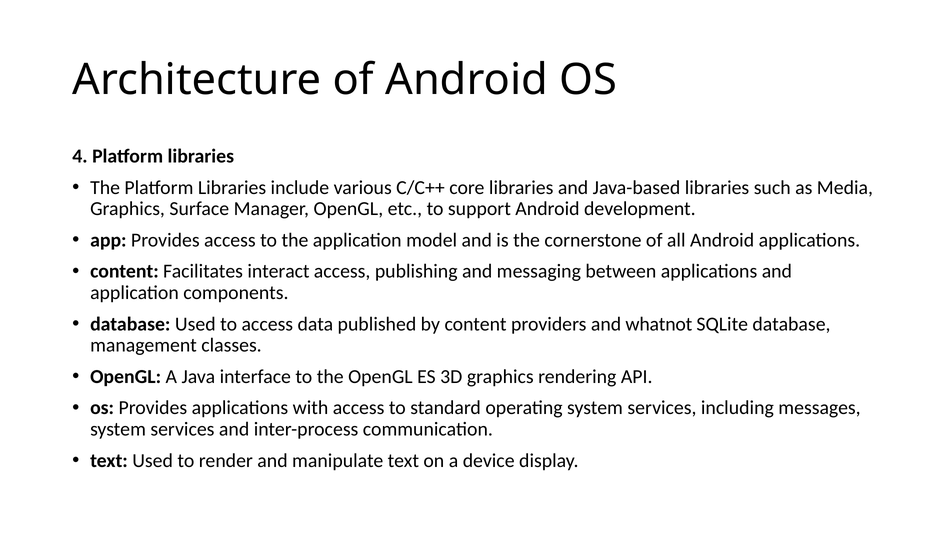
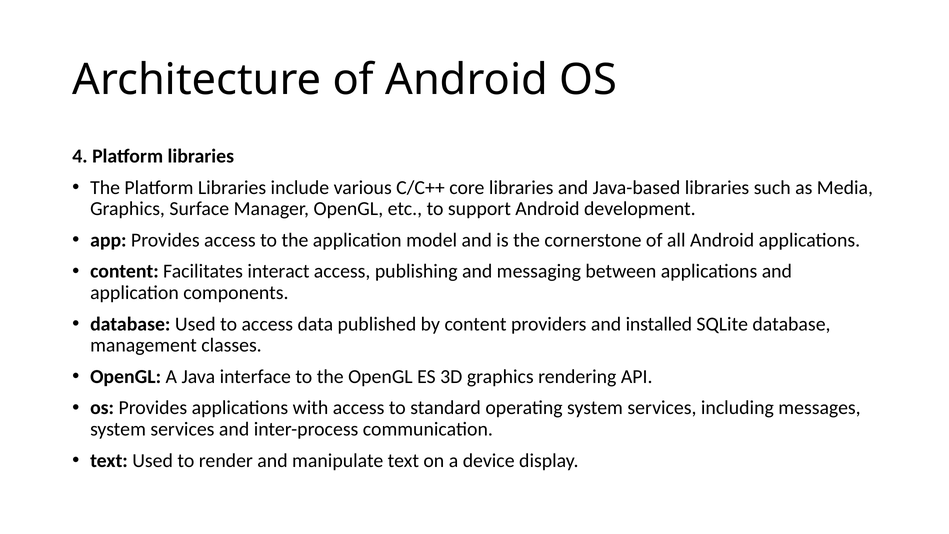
whatnot: whatnot -> installed
